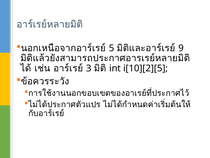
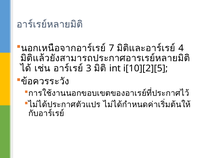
5: 5 -> 7
9: 9 -> 4
